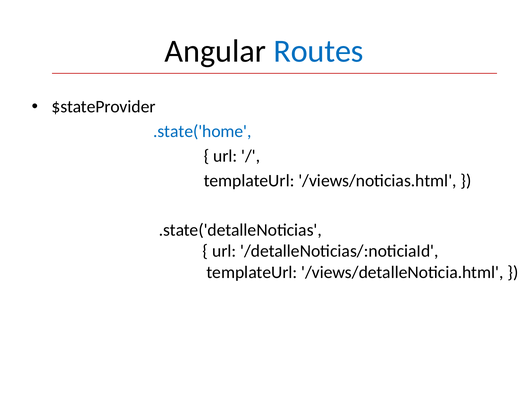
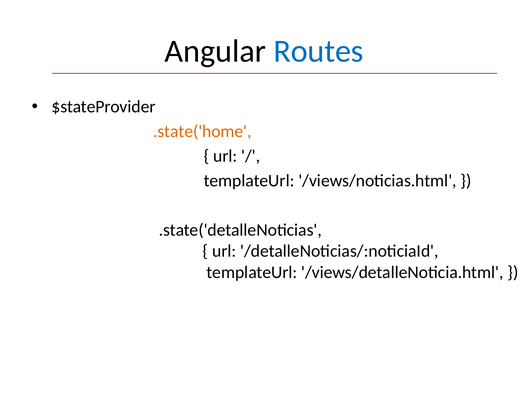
.state('home colour: blue -> orange
